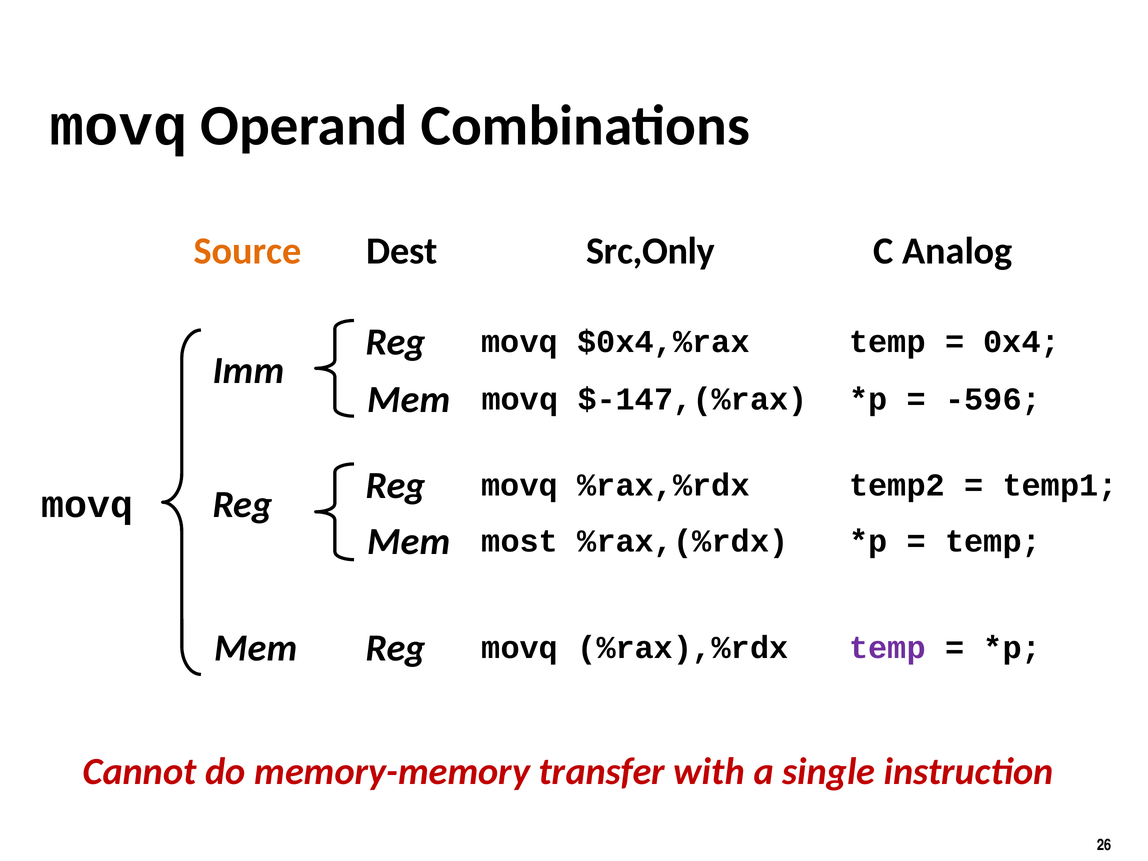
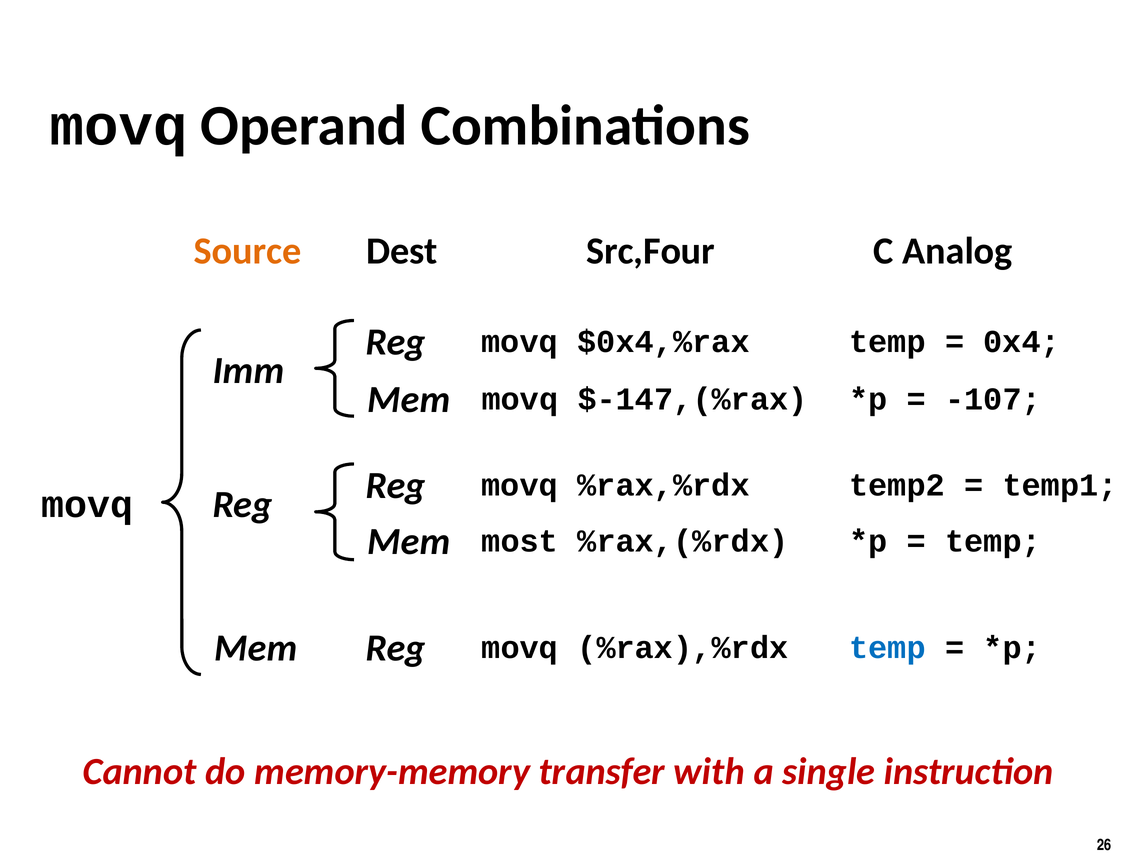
Src,Only: Src,Only -> Src,Four
-596: -596 -> -107
temp at (887, 648) colour: purple -> blue
